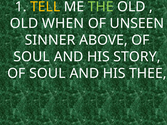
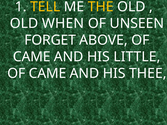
THE colour: light green -> yellow
SINNER: SINNER -> FORGET
SOUL at (32, 57): SOUL -> CAME
STORY: STORY -> LITTLE
SOUL at (47, 74): SOUL -> CAME
